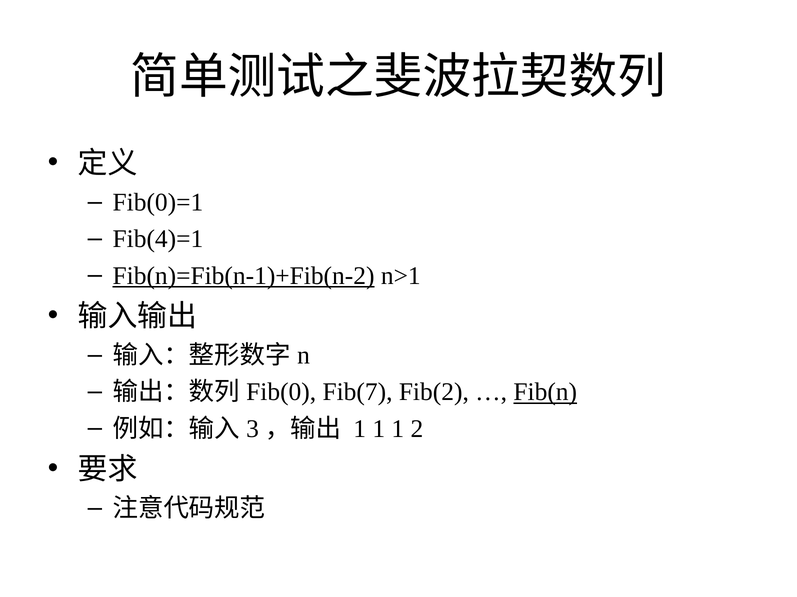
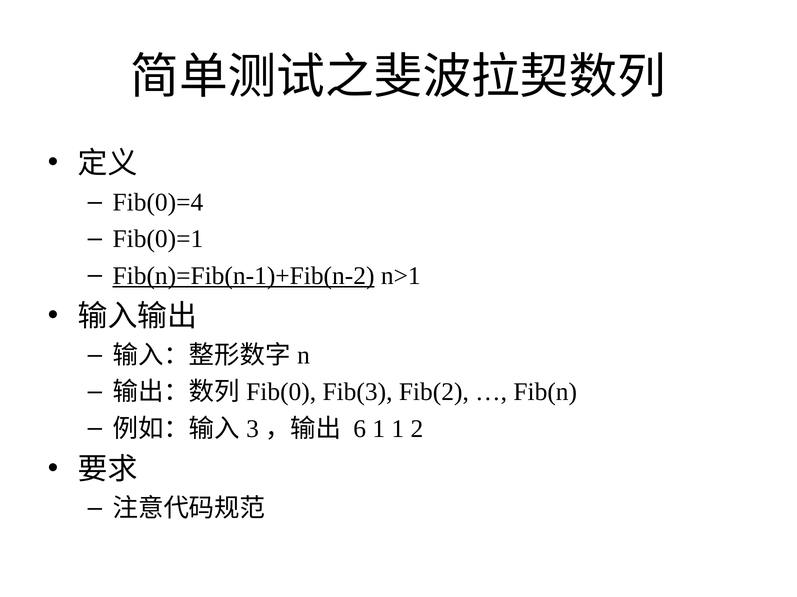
Fib(0)=1: Fib(0)=1 -> Fib(0)=4
Fib(4)=1: Fib(4)=1 -> Fib(0)=1
Fib(7: Fib(7 -> Fib(3
Fib(n underline: present -> none
1 at (360, 429): 1 -> 6
